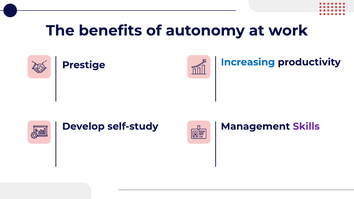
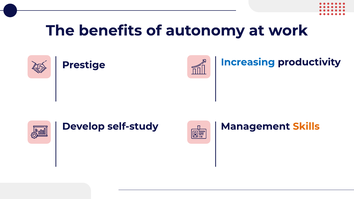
Skills colour: purple -> orange
